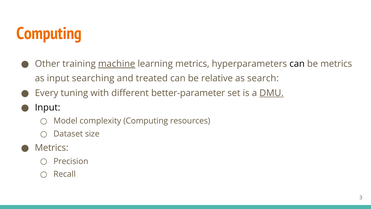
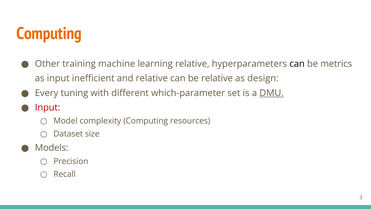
machine underline: present -> none
learning metrics: metrics -> relative
searching: searching -> inefficient
and treated: treated -> relative
search: search -> design
better-parameter: better-parameter -> which-parameter
Input at (48, 107) colour: black -> red
Metrics at (52, 148): Metrics -> Models
